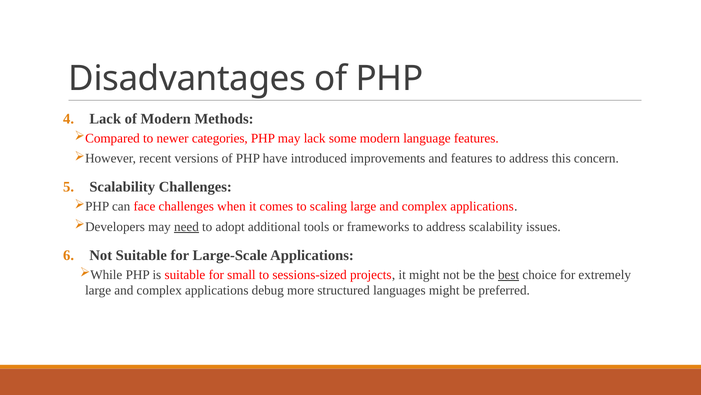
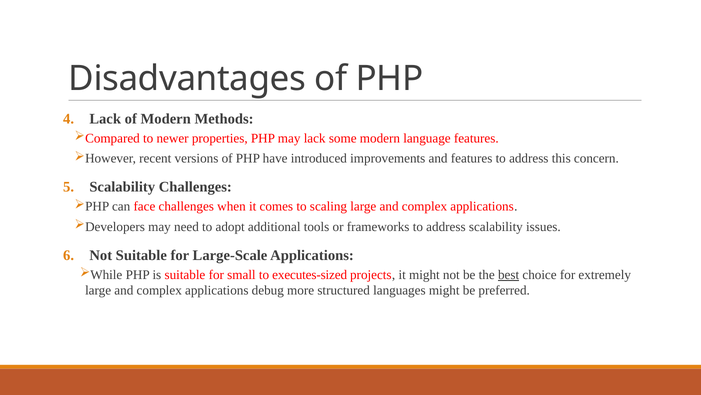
categories: categories -> properties
need underline: present -> none
sessions-sized: sessions-sized -> executes-sized
